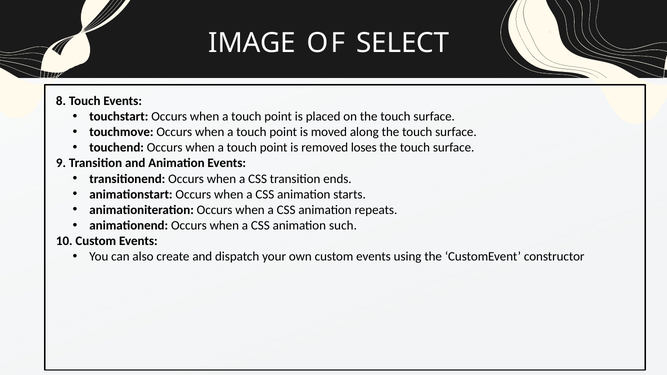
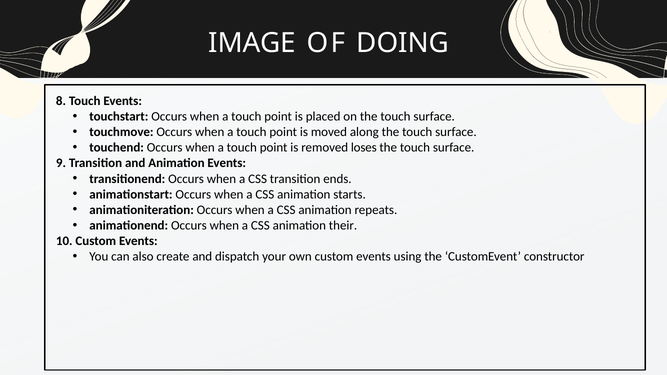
SELECT: SELECT -> DOING
such: such -> their
